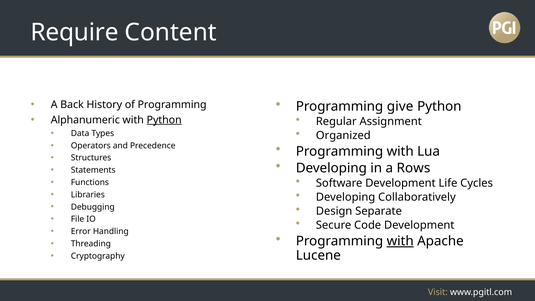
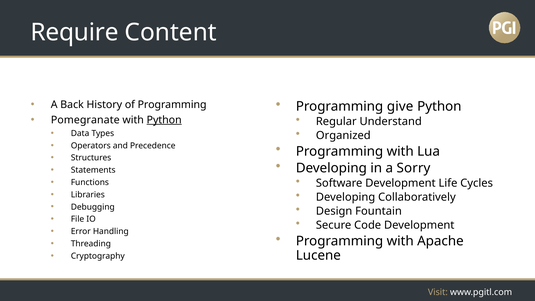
Assignment: Assignment -> Understand
Alphanumeric: Alphanumeric -> Pomegranate
Rows: Rows -> Sorry
Separate: Separate -> Fountain
with at (400, 241) underline: present -> none
